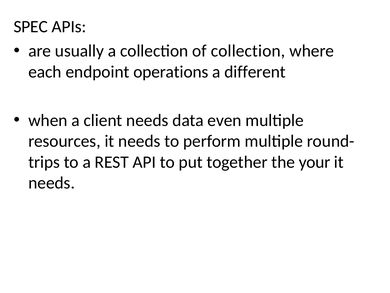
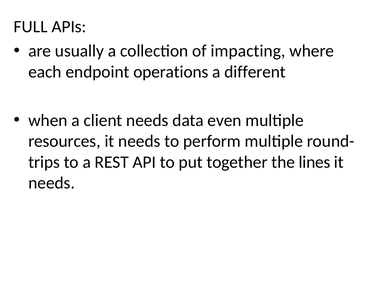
SPEC: SPEC -> FULL
of collection: collection -> impacting
your: your -> lines
